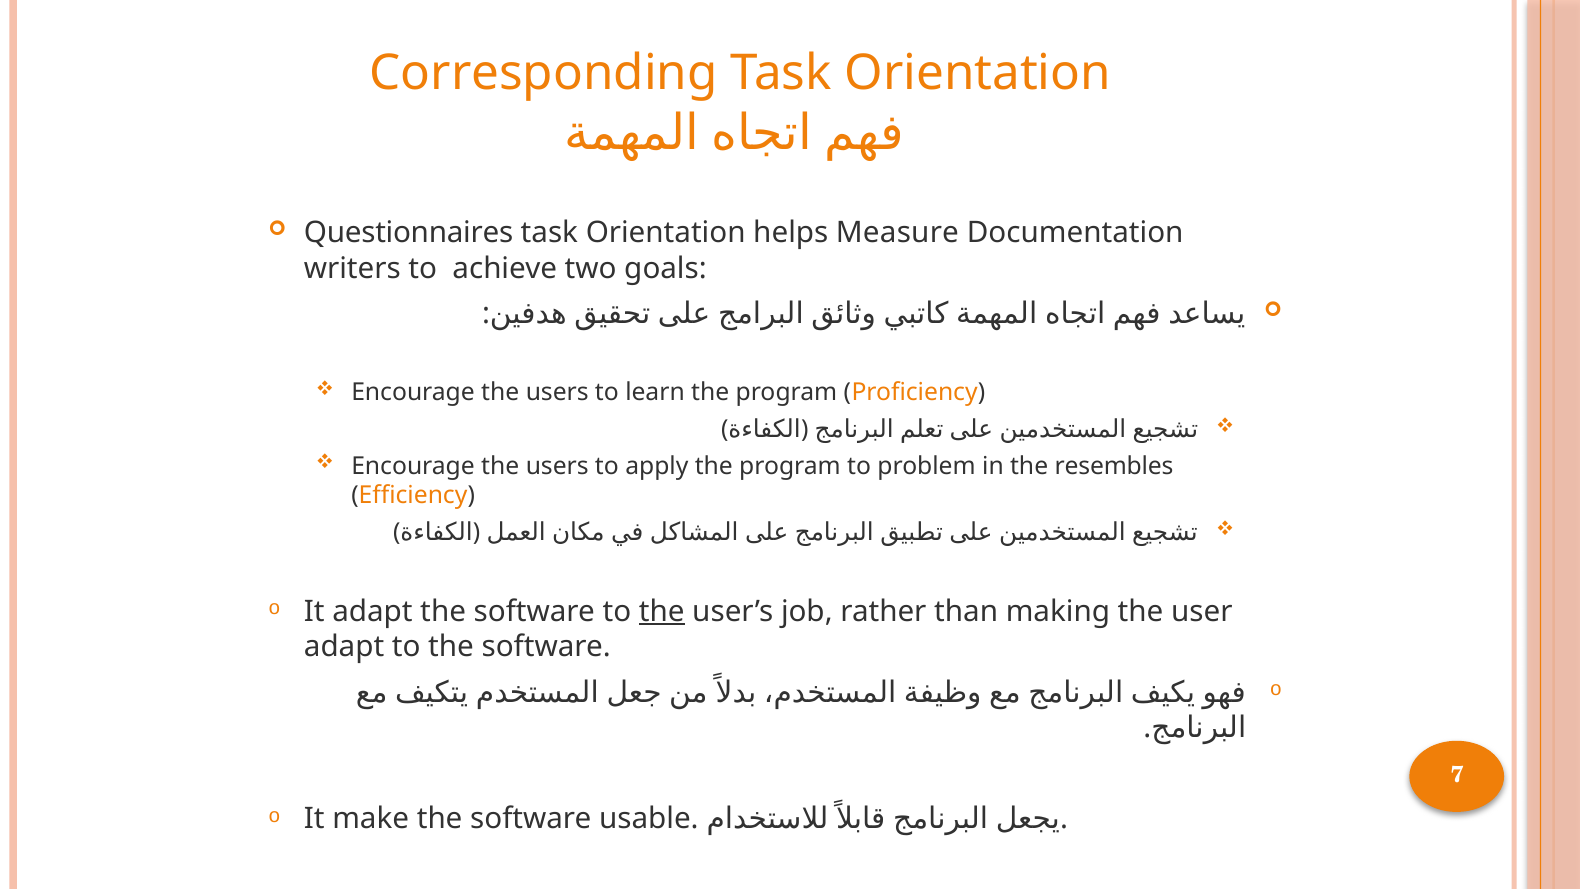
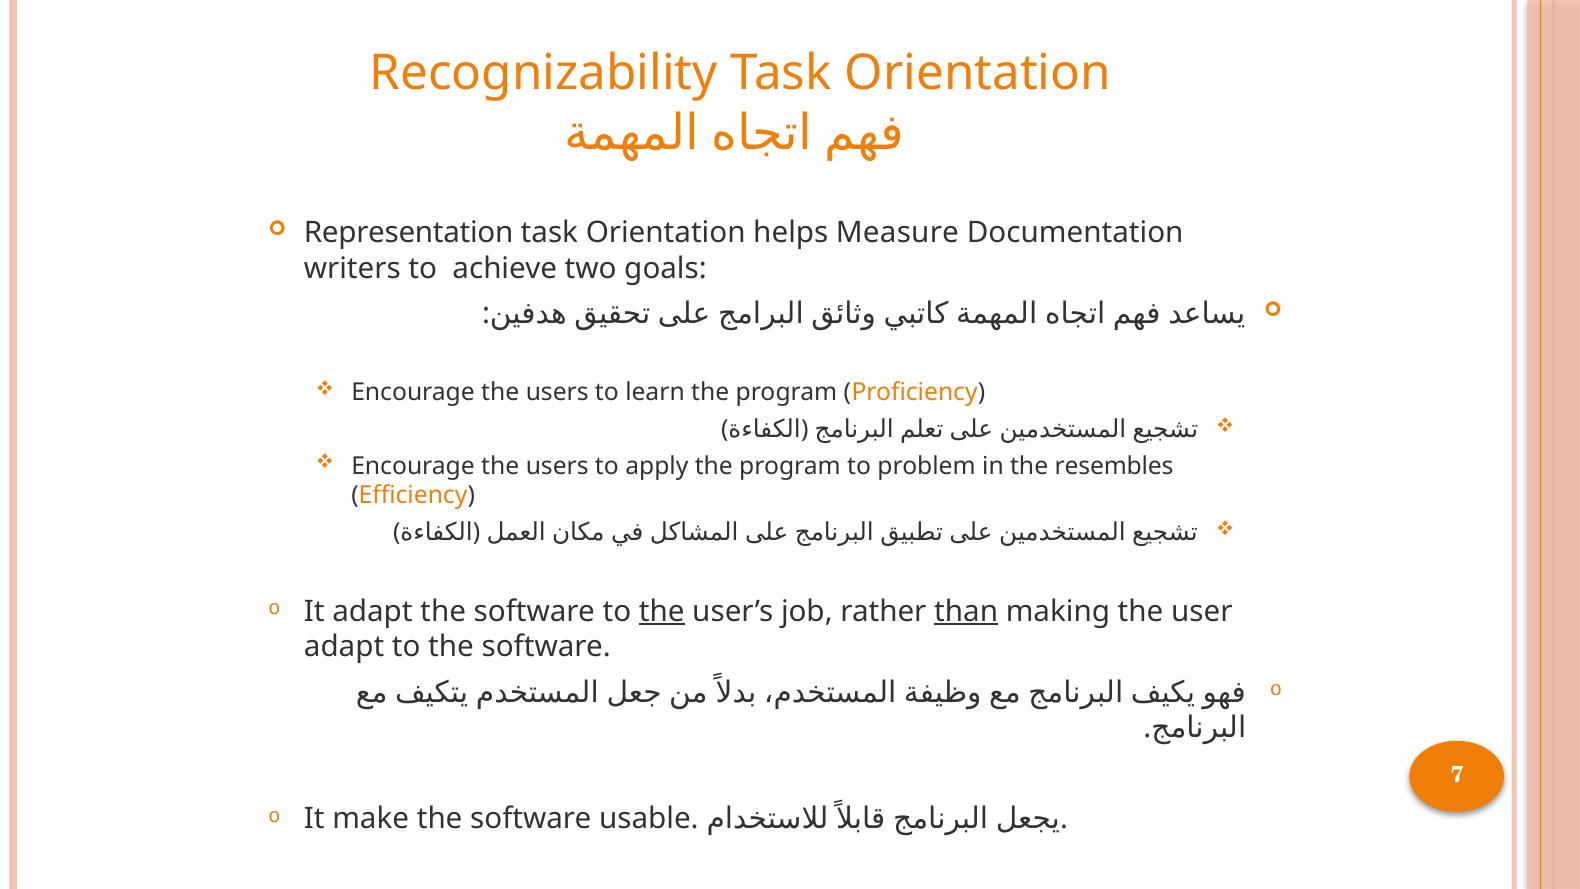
Corresponding: Corresponding -> Recognizability
Questionnaires: Questionnaires -> Representation
than underline: none -> present
